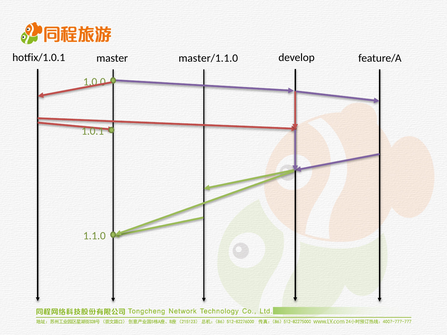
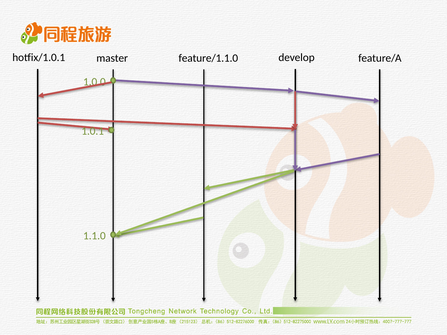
master/1.1.0: master/1.1.0 -> feature/1.1.0
